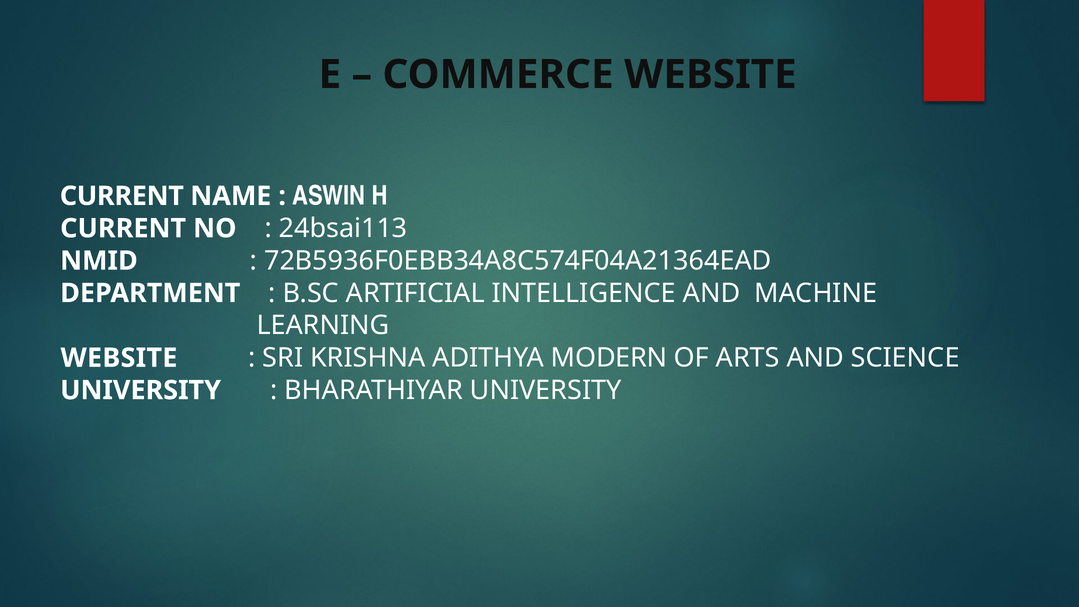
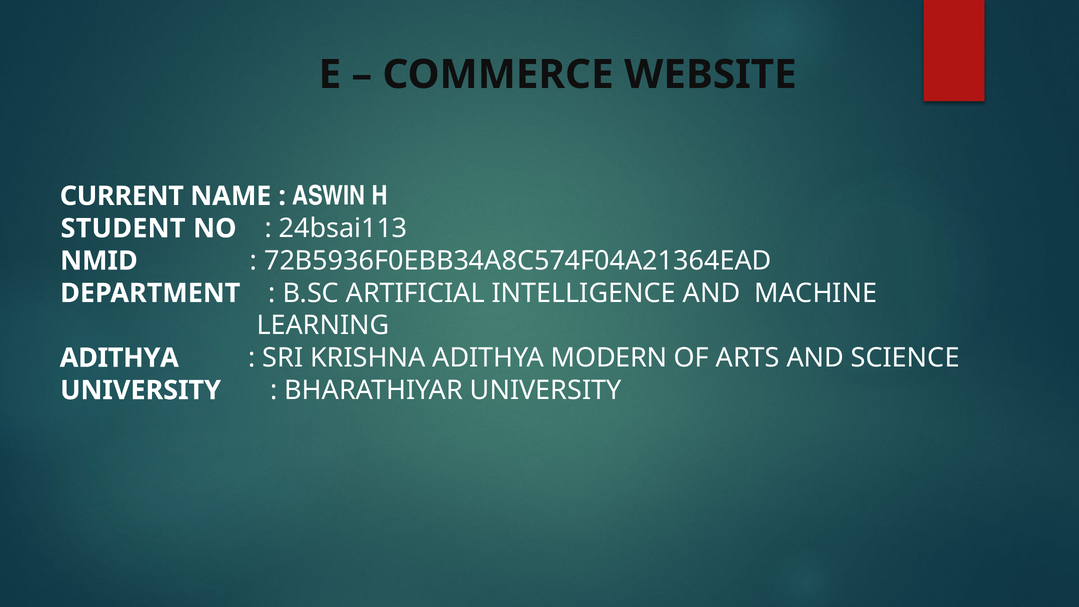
CURRENT at (123, 228): CURRENT -> STUDENT
WEBSITE at (119, 358): WEBSITE -> ADITHYA
